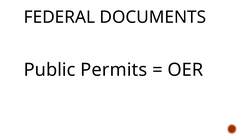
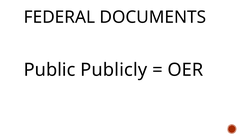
Permits: Permits -> Publicly
